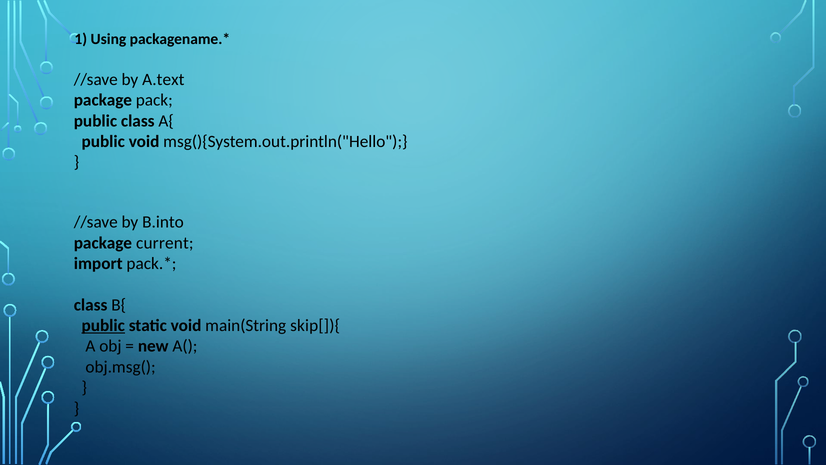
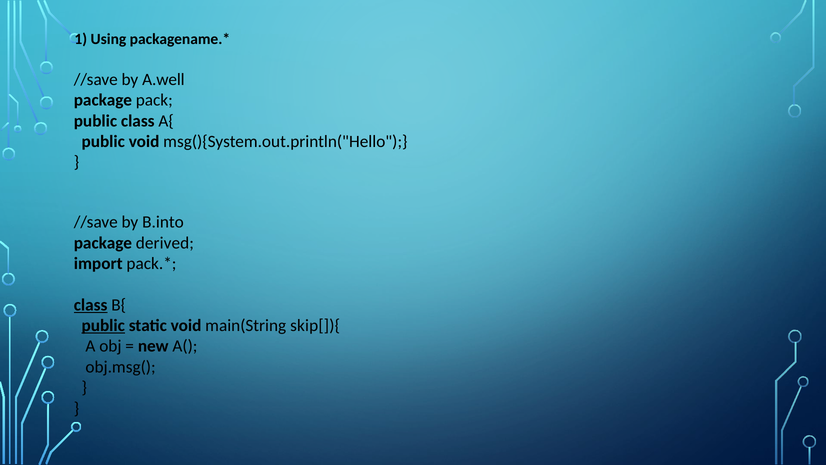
A.text: A.text -> A.well
current: current -> derived
class at (91, 305) underline: none -> present
